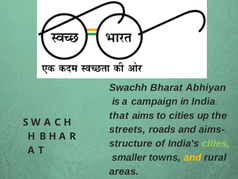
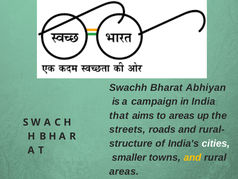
to cities: cities -> areas
aims-: aims- -> rural-
cities at (216, 143) colour: light green -> white
